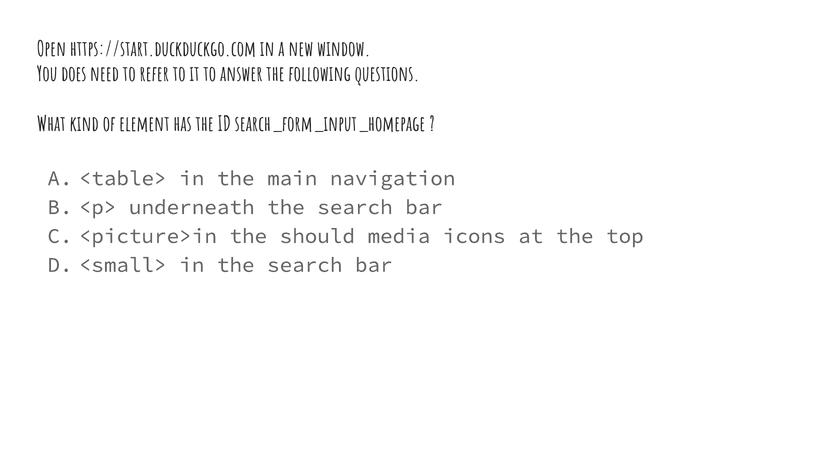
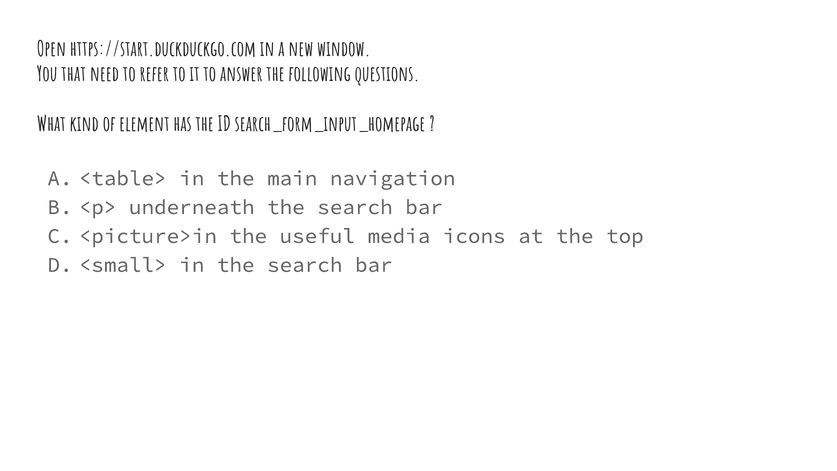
does: does -> that
should: should -> useful
